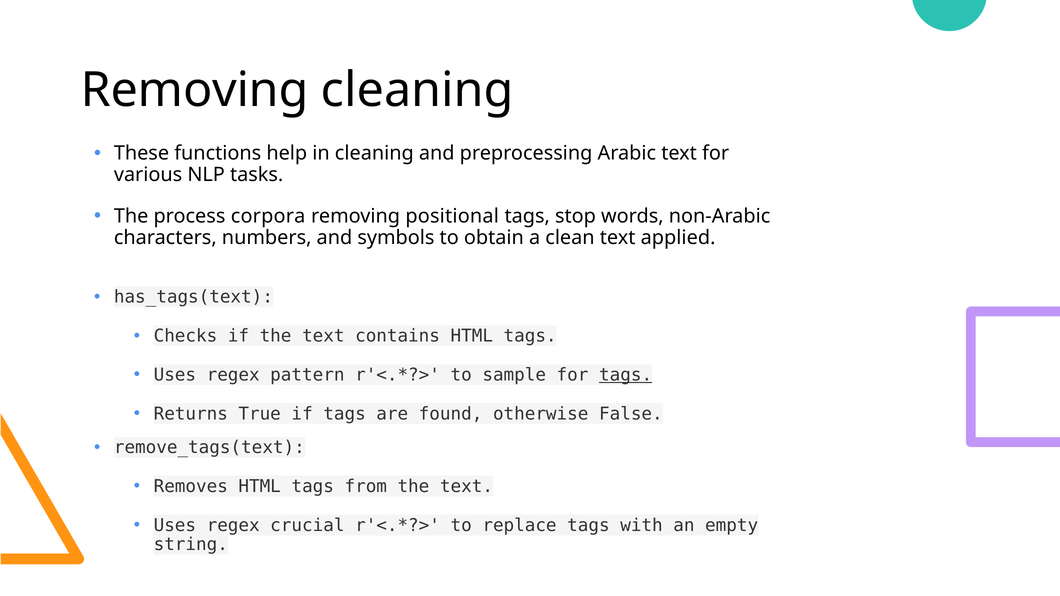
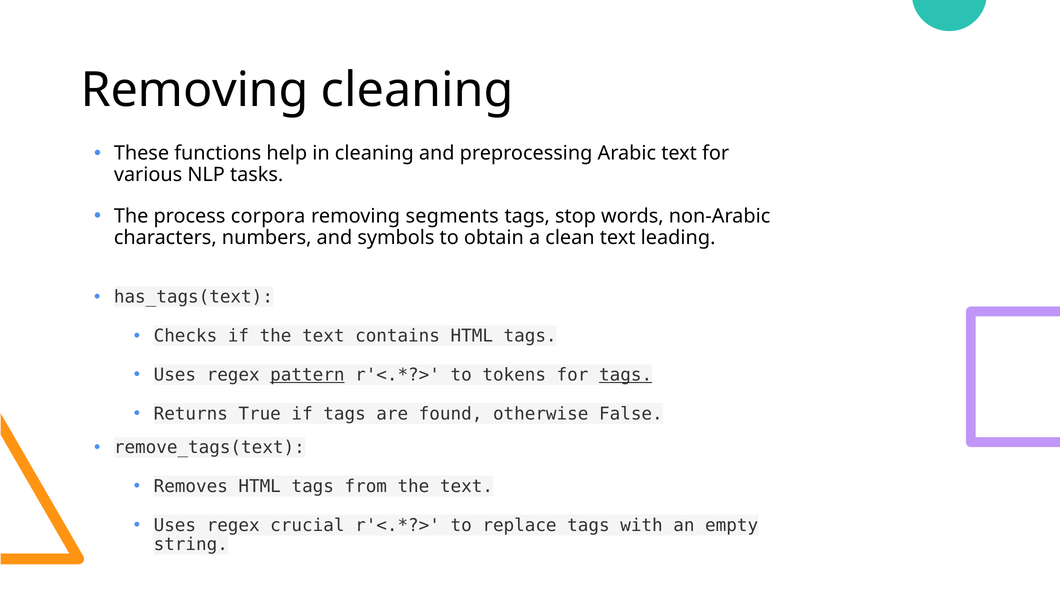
positional: positional -> segments
applied: applied -> leading
pattern underline: none -> present
sample: sample -> tokens
